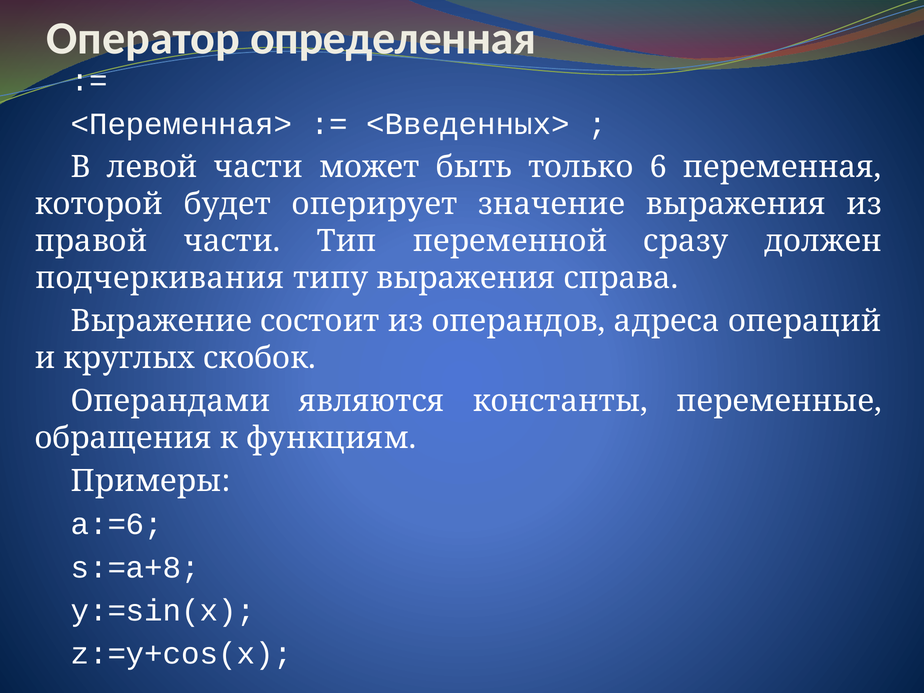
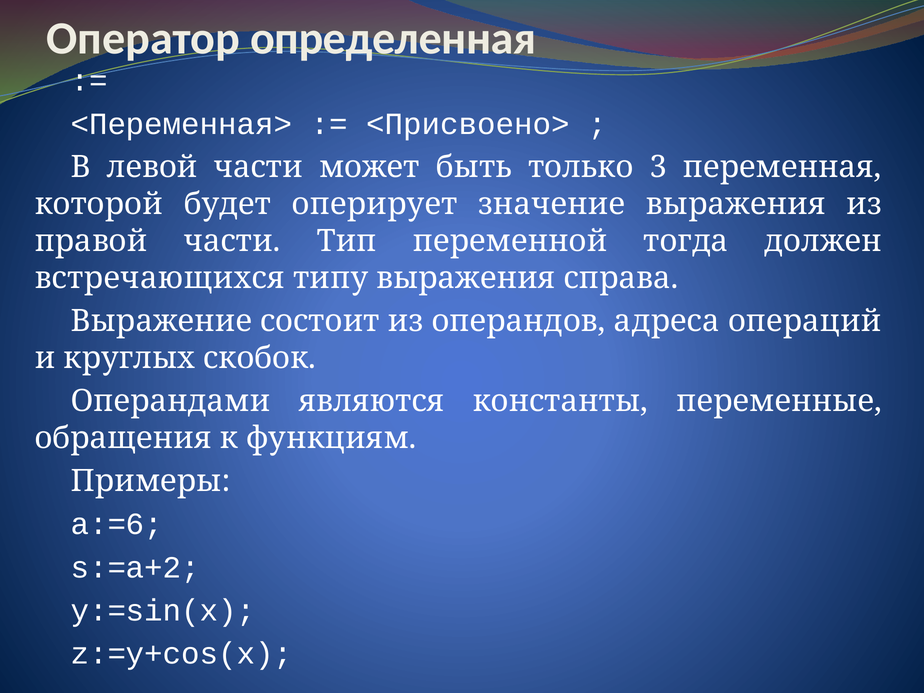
<Введенных>: <Введенных> -> <Присвоено>
6: 6 -> 3
сразу: сразу -> тогда
подчеркивания: подчеркивания -> встречающихся
s:=a+8: s:=a+8 -> s:=a+2
